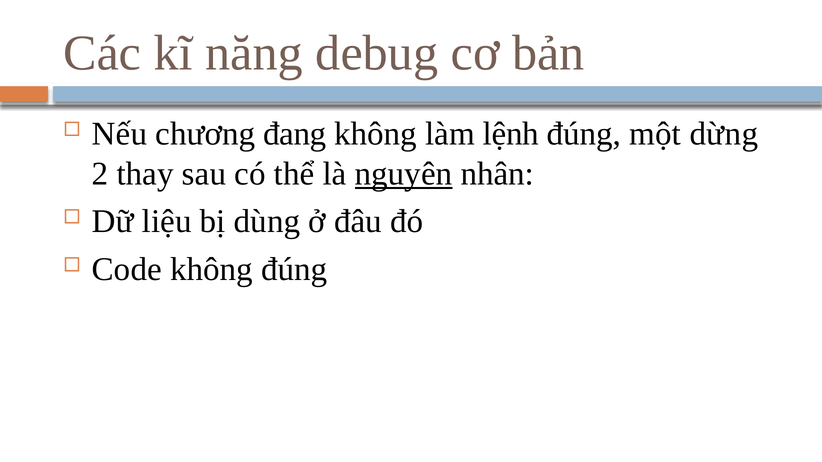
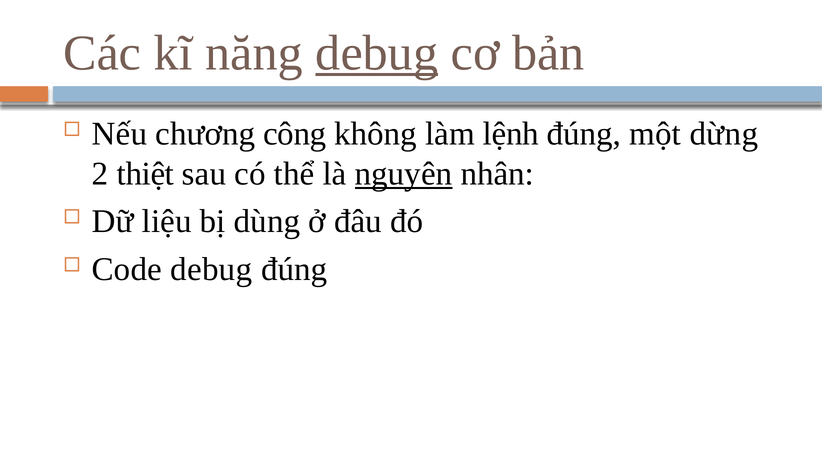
debug at (377, 53) underline: none -> present
đang: đang -> công
thay: thay -> thiệt
Code không: không -> debug
